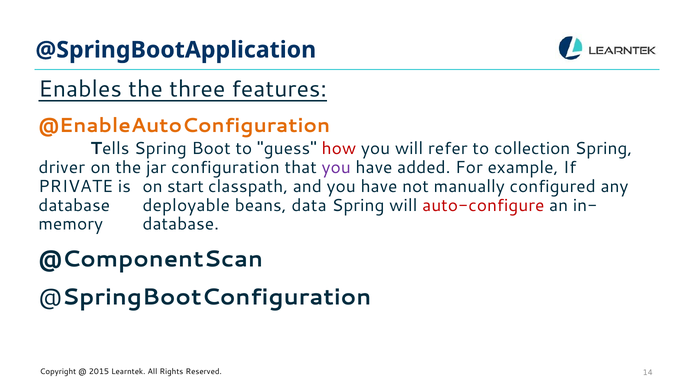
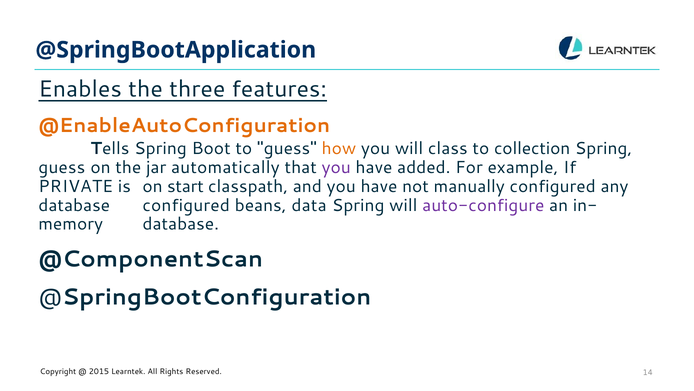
how colour: red -> orange
refer: refer -> class
driver at (62, 167): driver -> guess
configuration: configuration -> automatically
database deployable: deployable -> configured
auto-configure colour: red -> purple
